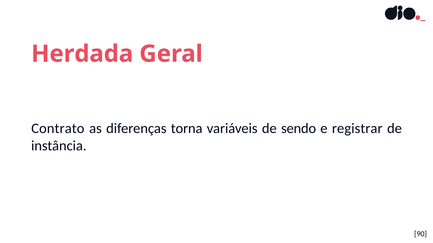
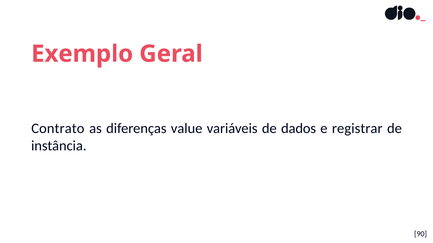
Herdada: Herdada -> Exemplo
torna: torna -> value
sendo: sendo -> dados
